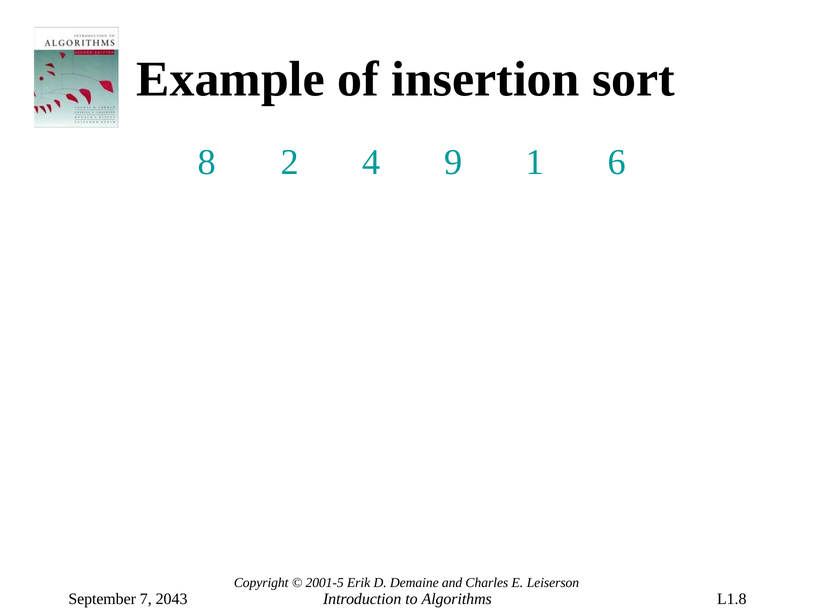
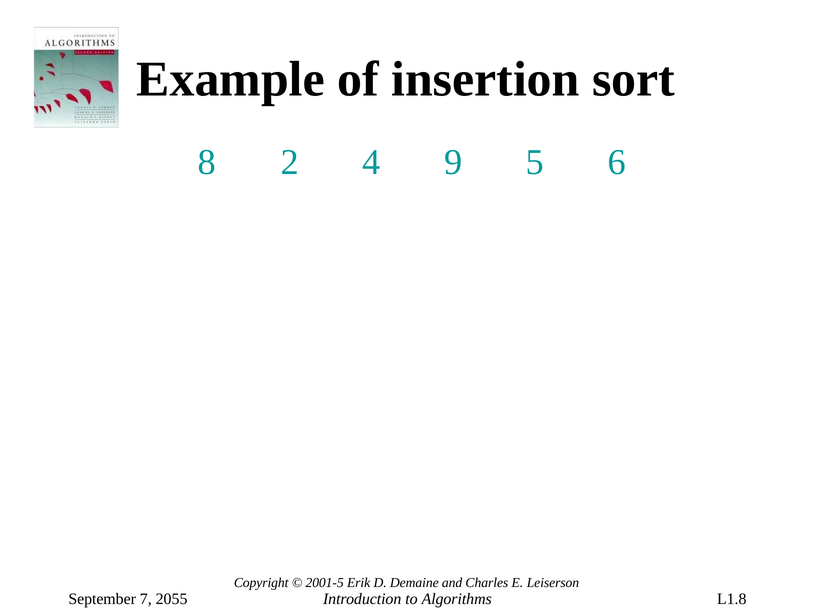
1: 1 -> 5
2043: 2043 -> 2055
